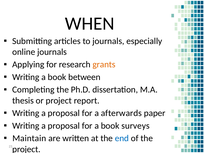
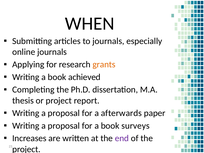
between: between -> achieved
Maintain: Maintain -> Increases
end colour: blue -> purple
